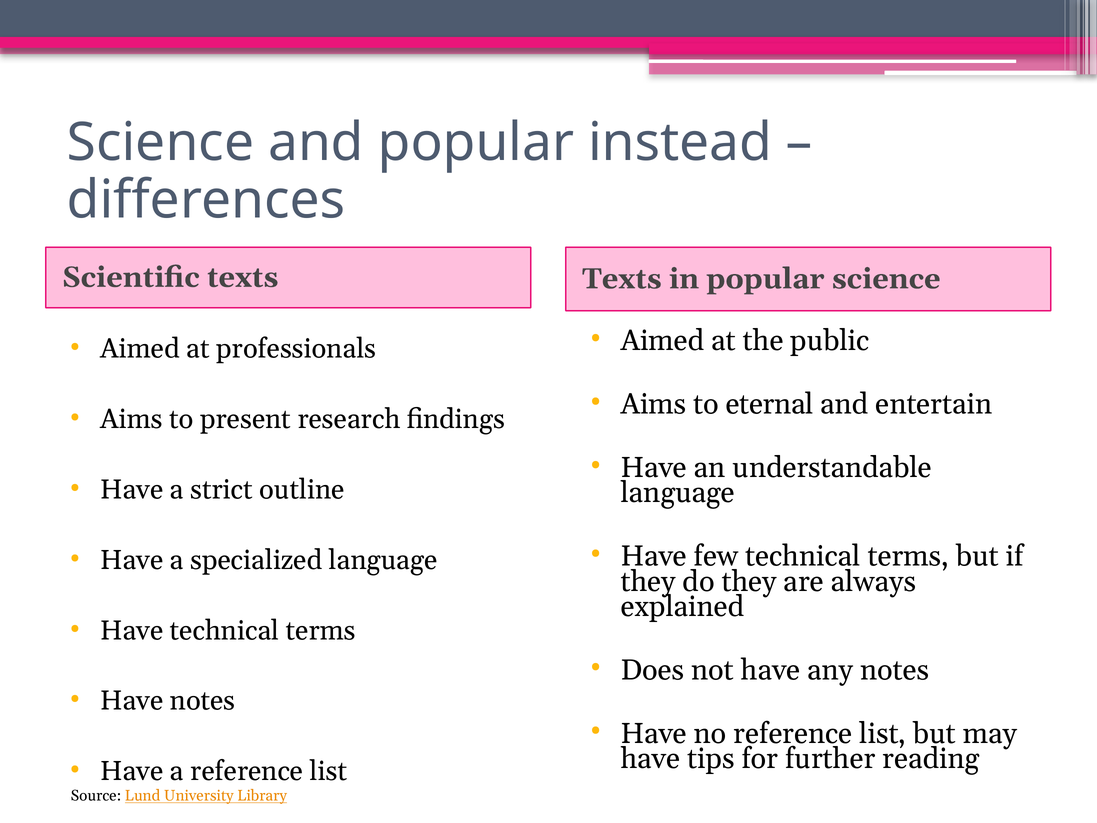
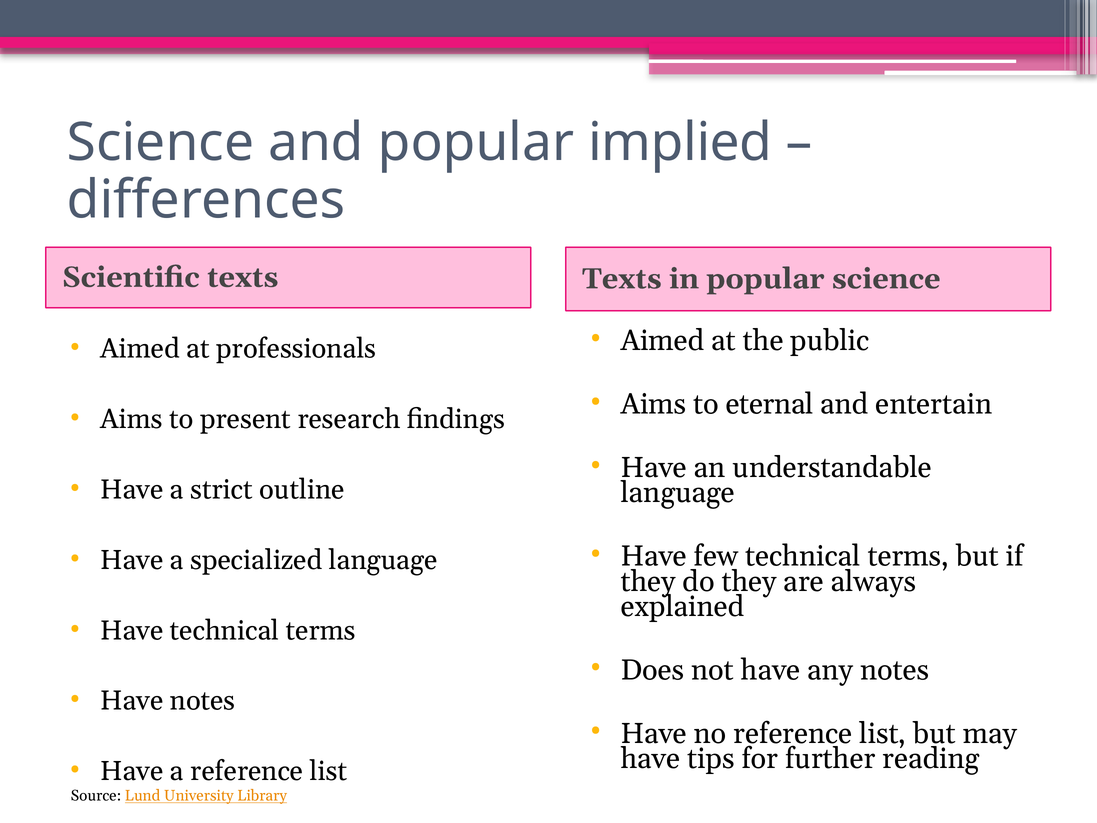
instead: instead -> implied
